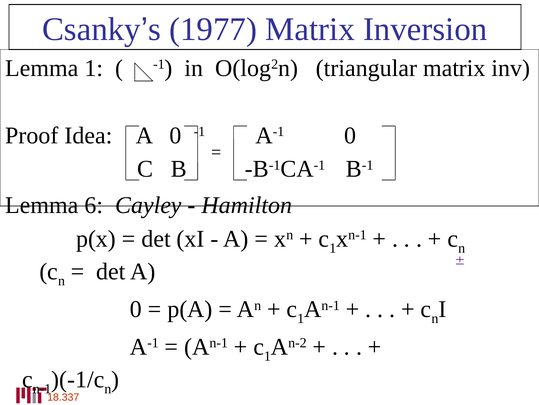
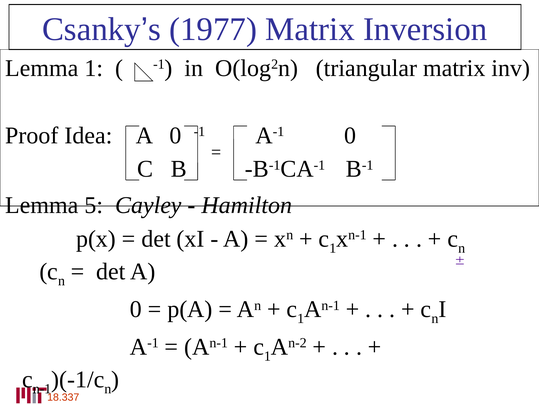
6: 6 -> 5
